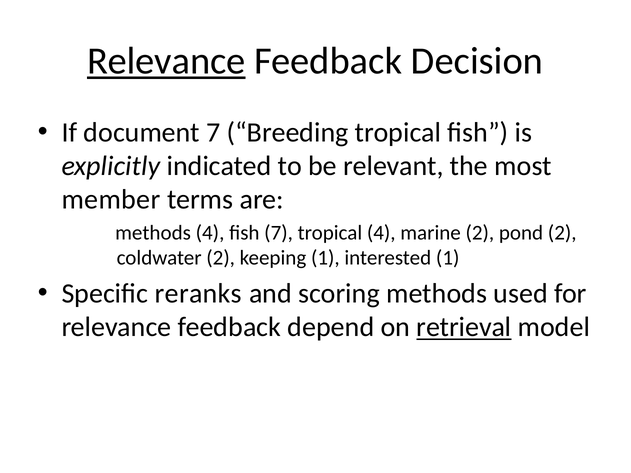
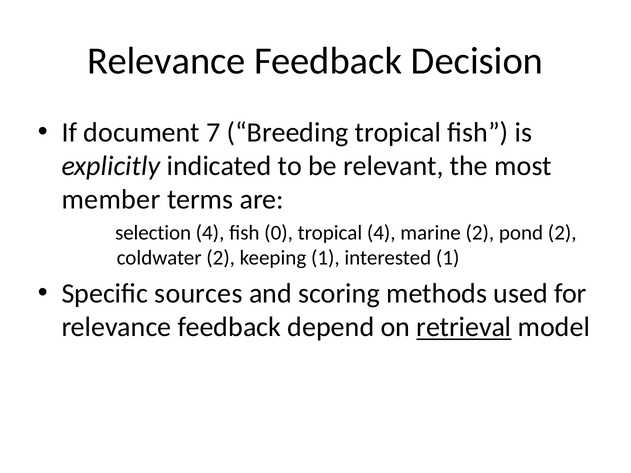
Relevance at (166, 61) underline: present -> none
methods at (153, 233): methods -> selection
fish 7: 7 -> 0
reranks: reranks -> sources
